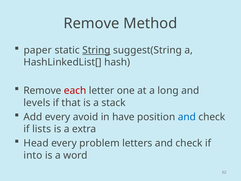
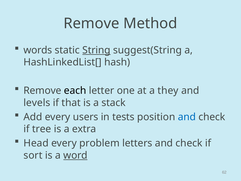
paper: paper -> words
each colour: red -> black
long: long -> they
avoid: avoid -> users
have: have -> tests
lists: lists -> tree
into: into -> sort
word underline: none -> present
